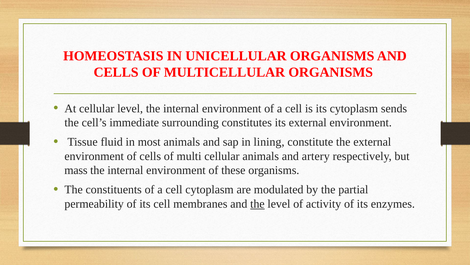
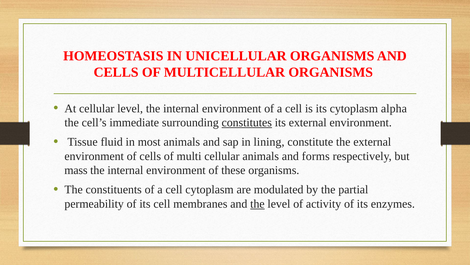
sends: sends -> alpha
constitutes underline: none -> present
artery: artery -> forms
